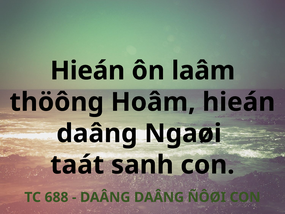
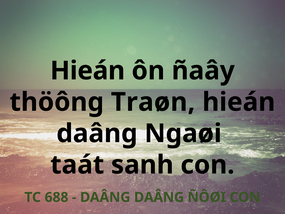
laâm: laâm -> ñaây
Hoâm: Hoâm -> Traøn
